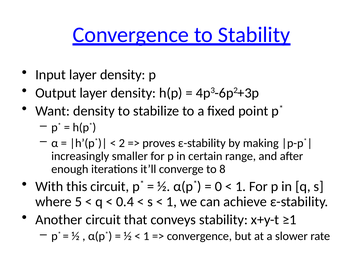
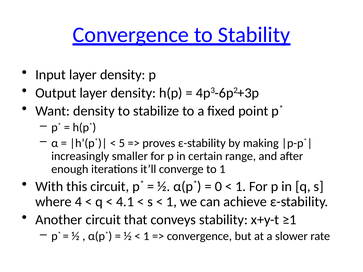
2: 2 -> 5
to 8: 8 -> 1
5: 5 -> 4
0.4: 0.4 -> 4.1
